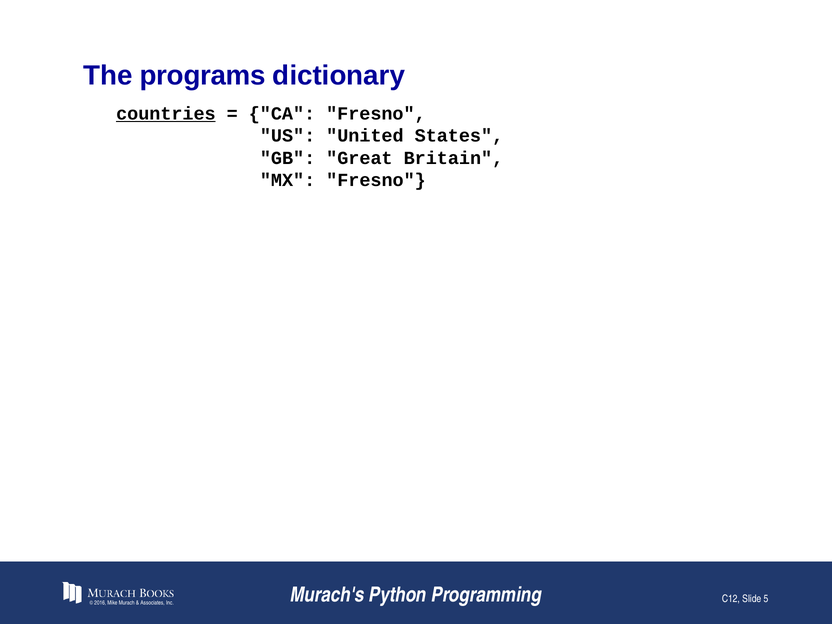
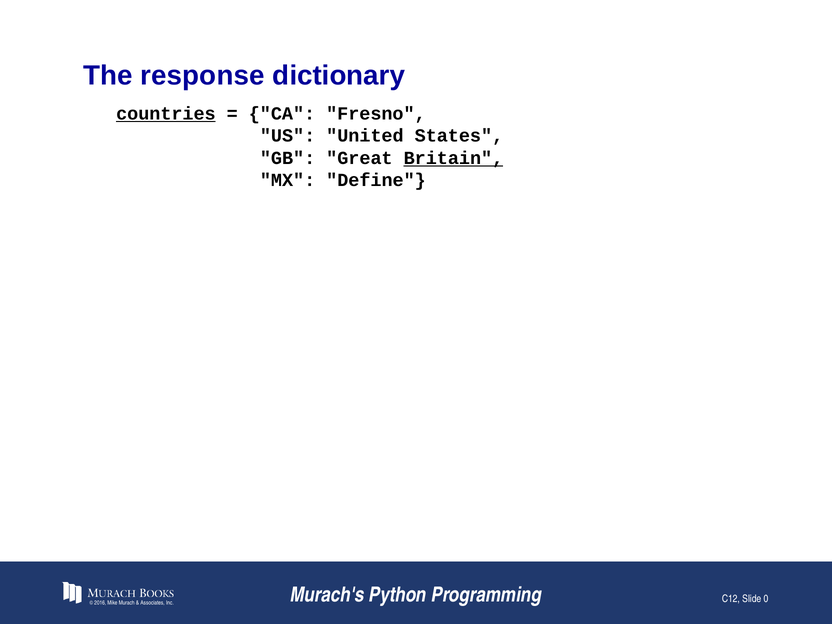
programs: programs -> response
Britain underline: none -> present
MX Fresno: Fresno -> Define
5: 5 -> 0
